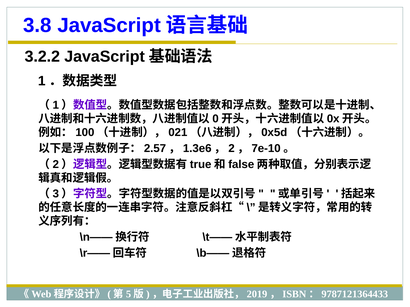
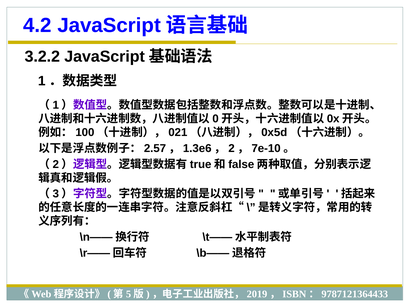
3.8: 3.8 -> 4.2
